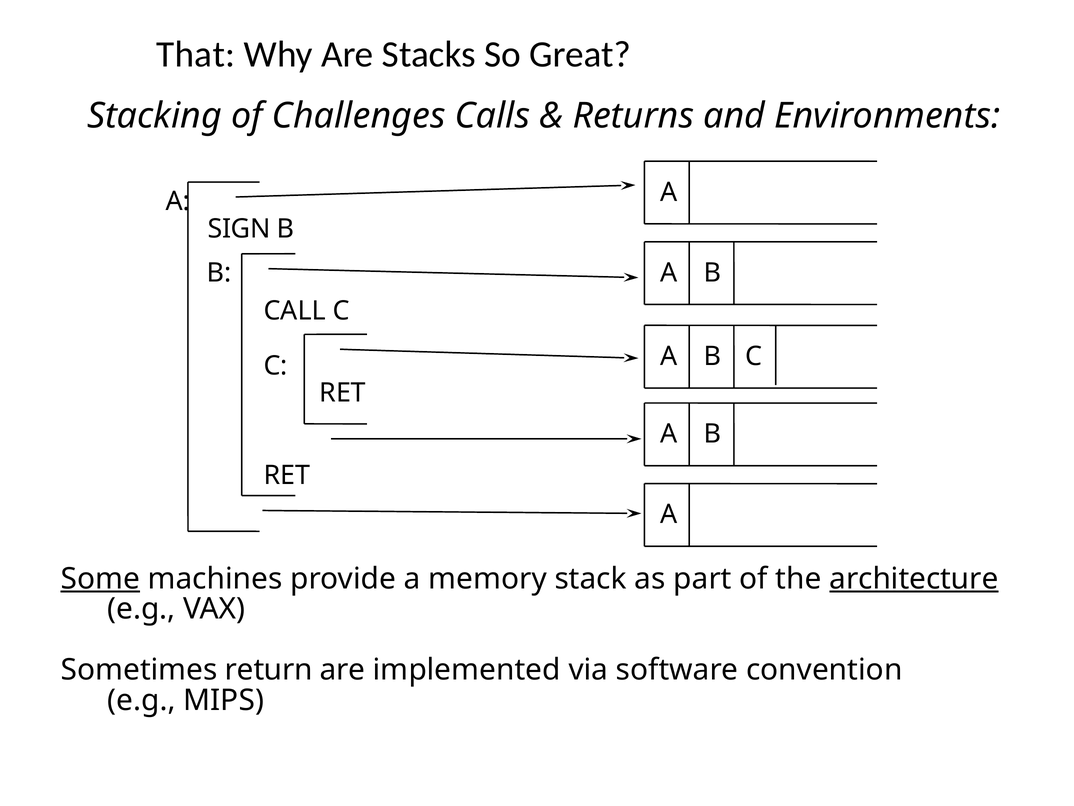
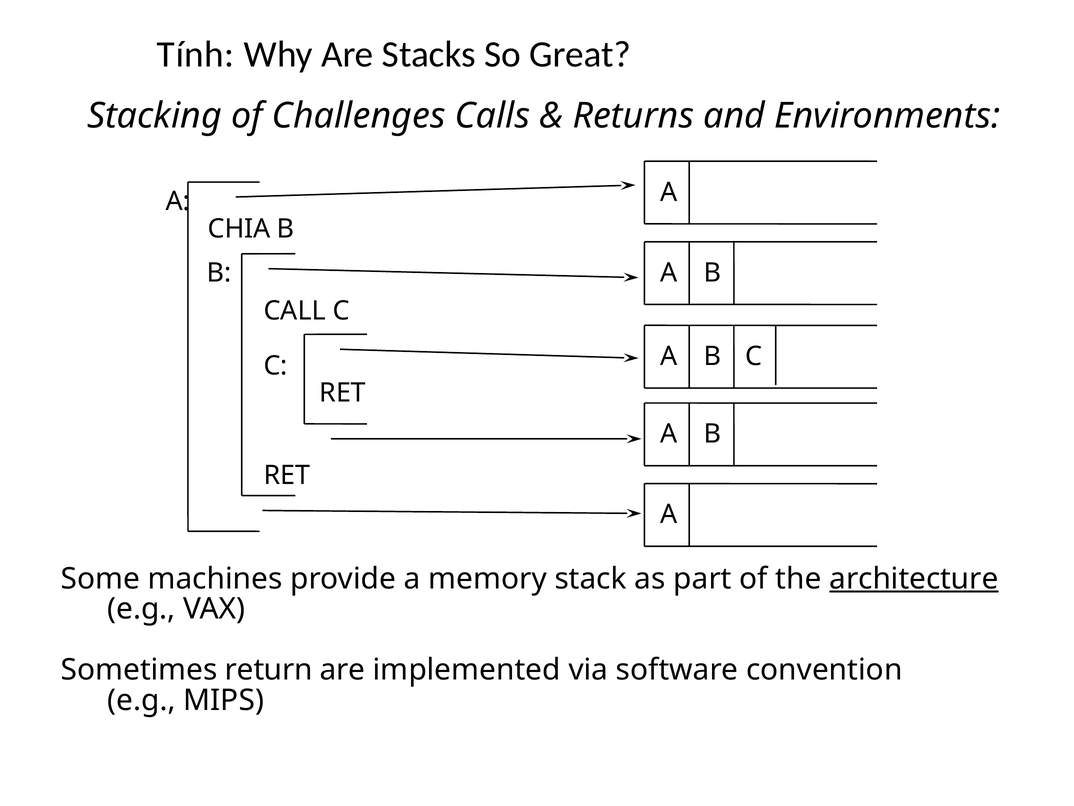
That: That -> Tính
SIGN: SIGN -> CHIA
Some underline: present -> none
